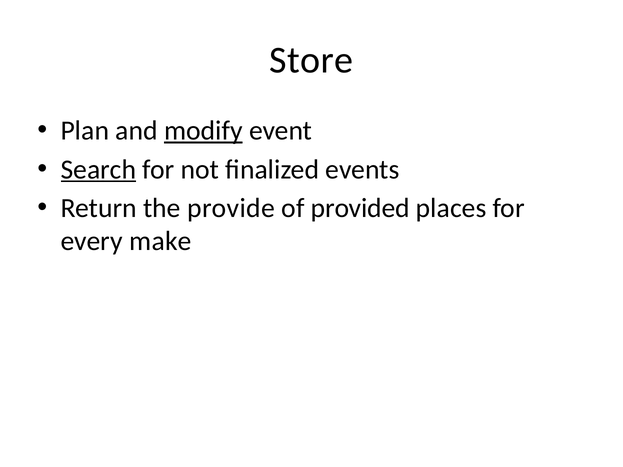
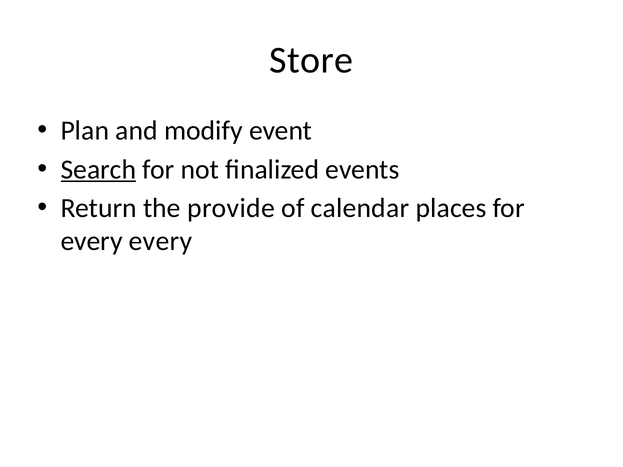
modify underline: present -> none
provided: provided -> calendar
every make: make -> every
